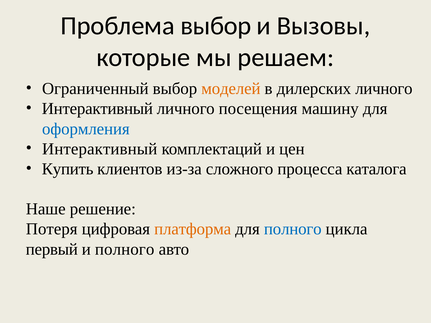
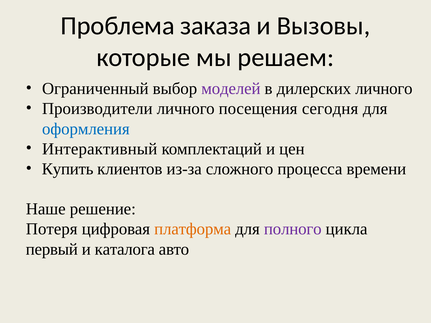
Проблема выбор: выбор -> заказа
моделей colour: orange -> purple
Интерактивный at (97, 109): Интерактивный -> Производители
машину: машину -> сегодня
каталога: каталога -> времени
полного at (293, 229) colour: blue -> purple
и полного: полного -> каталога
